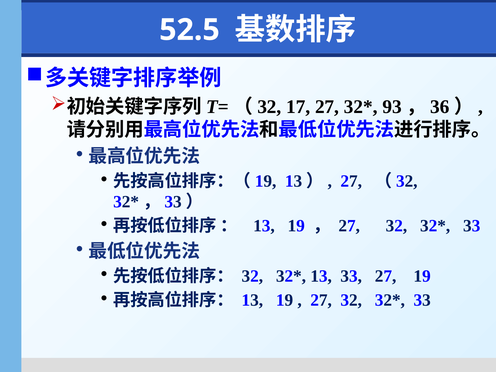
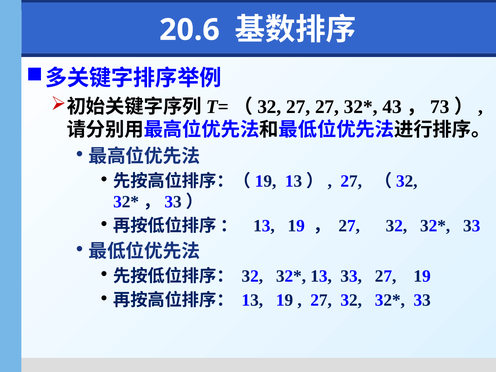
52.5: 52.5 -> 20.6
32 17: 17 -> 27
93: 93 -> 43
36: 36 -> 73
